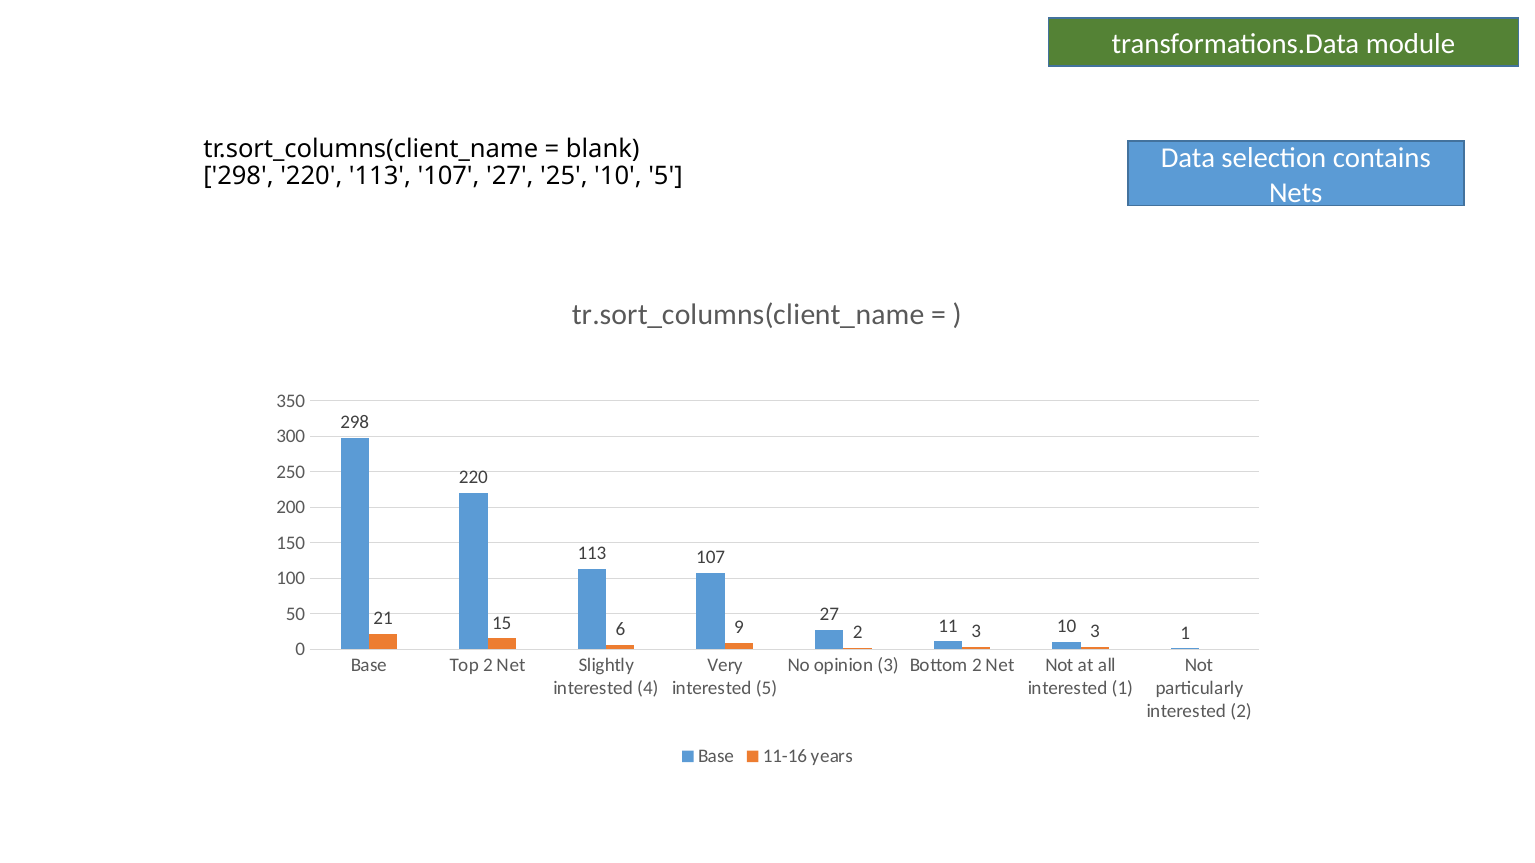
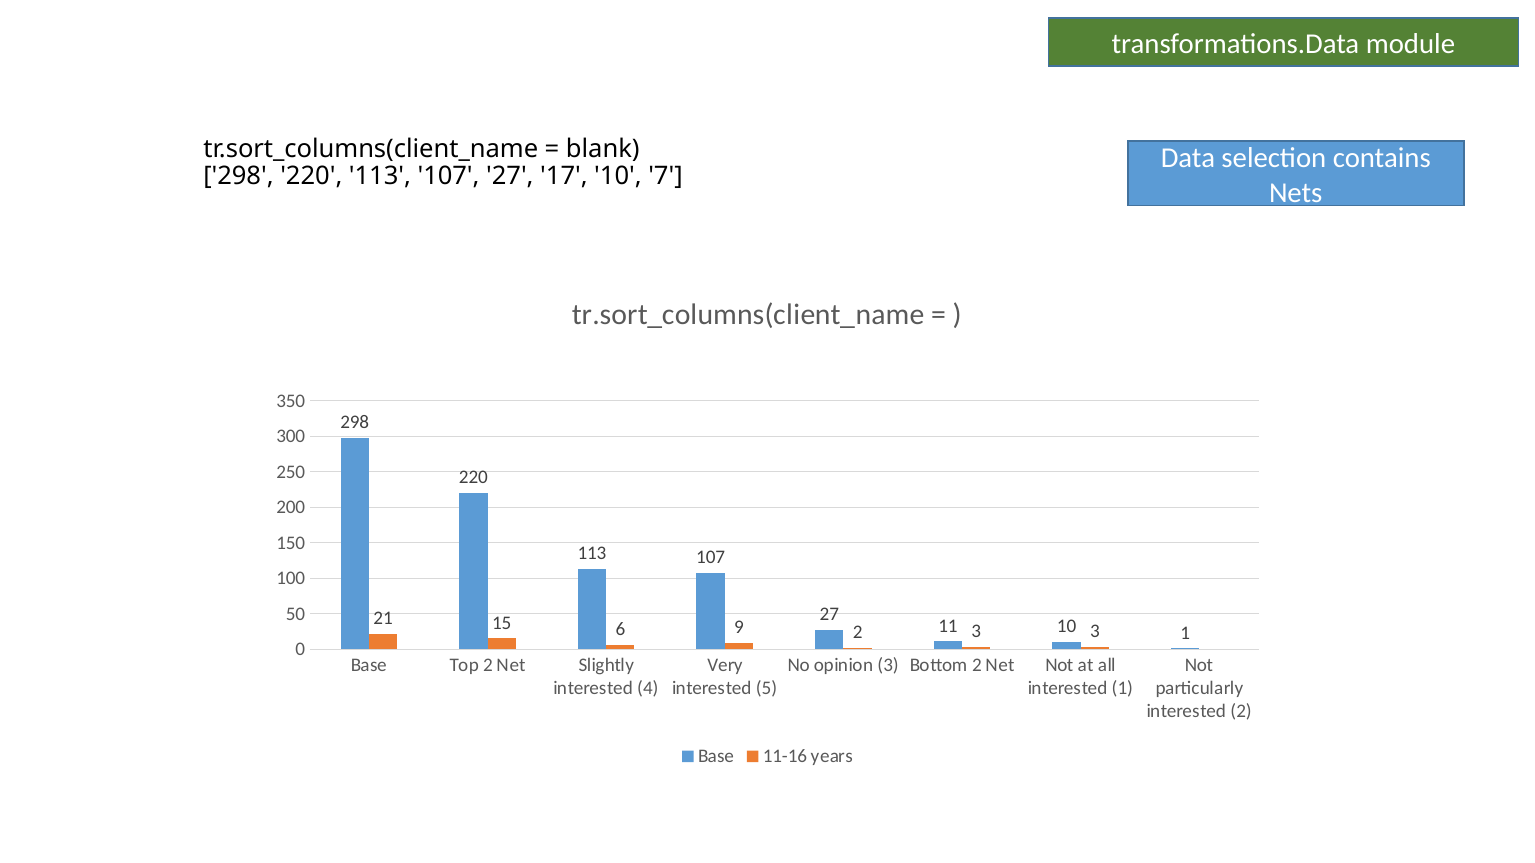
25: 25 -> 17
10 5: 5 -> 7
